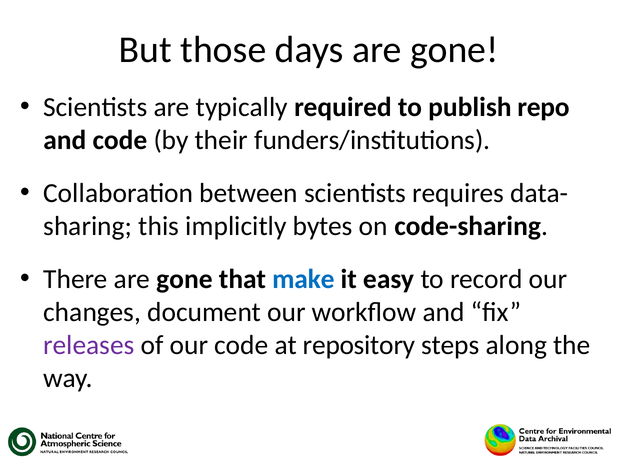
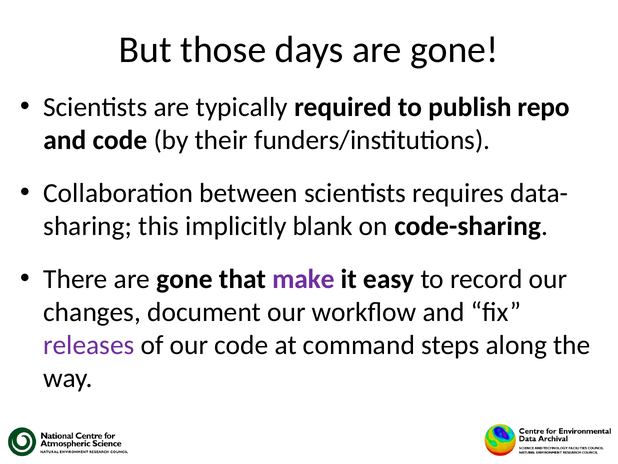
bytes: bytes -> blank
make colour: blue -> purple
repository: repository -> command
